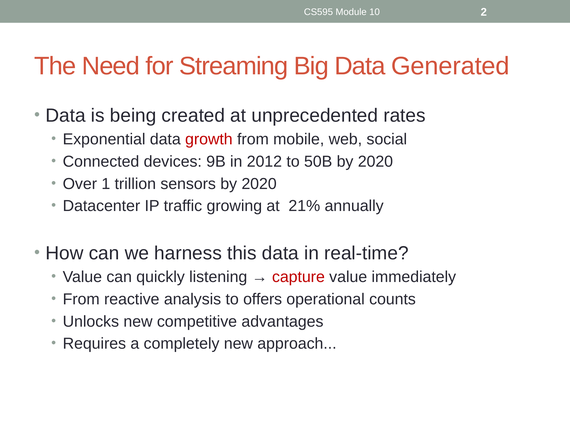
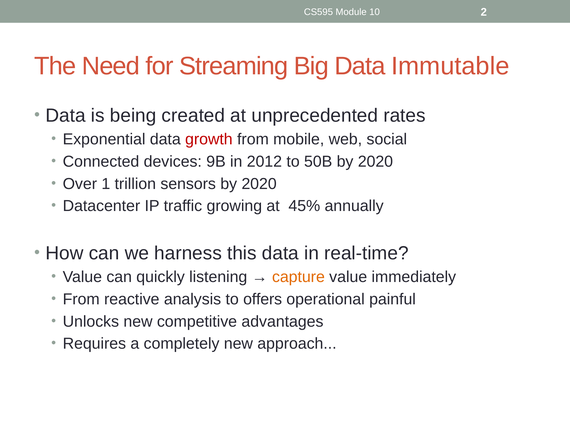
Generated: Generated -> Immutable
21%: 21% -> 45%
capture colour: red -> orange
counts: counts -> painful
